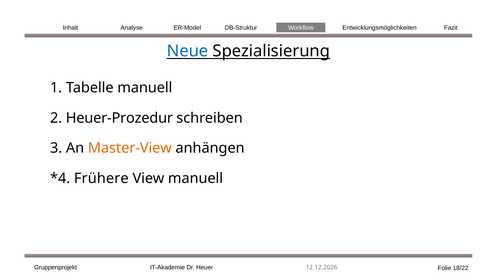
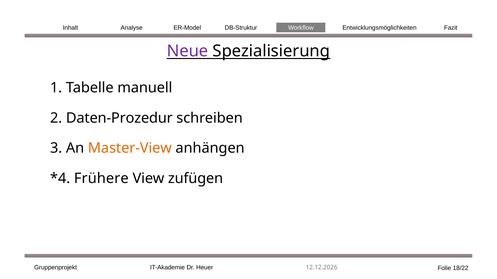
Neue colour: blue -> purple
Heuer-Prozedur: Heuer-Prozedur -> Daten-Prozedur
View manuell: manuell -> zufügen
